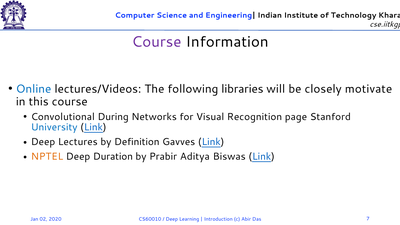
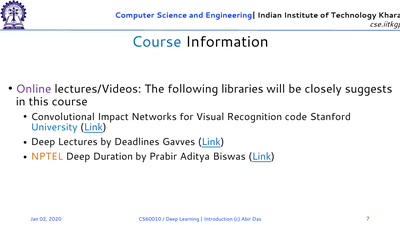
Course at (156, 42) colour: purple -> blue
Online colour: blue -> purple
motivate: motivate -> suggests
During: During -> Impact
page: page -> code
Definition: Definition -> Deadlines
